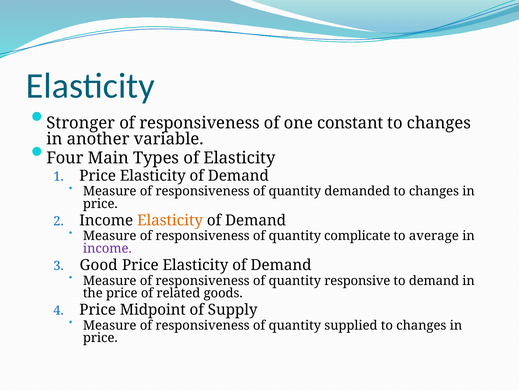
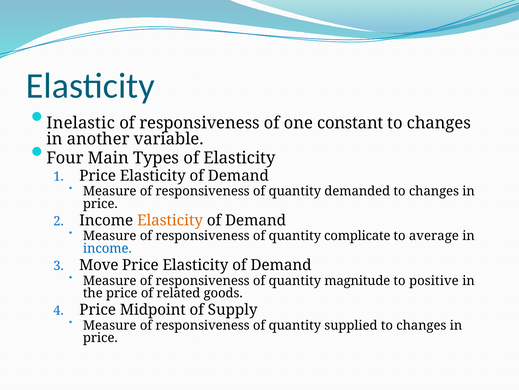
Stronger: Stronger -> Inelastic
income at (107, 248) colour: purple -> blue
Good: Good -> Move
responsive: responsive -> magnitude
to demand: demand -> positive
